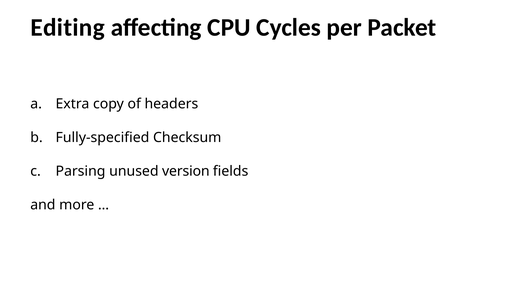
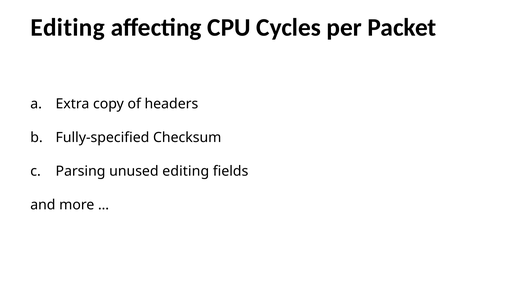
unused version: version -> editing
